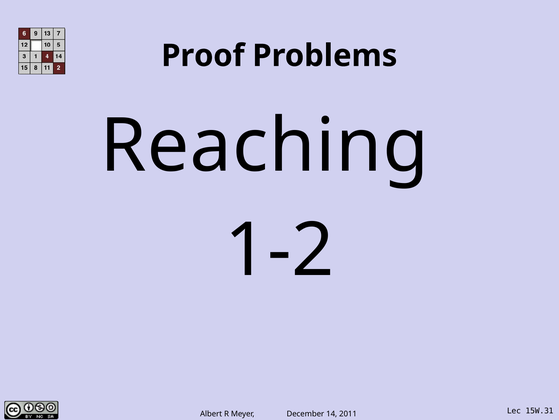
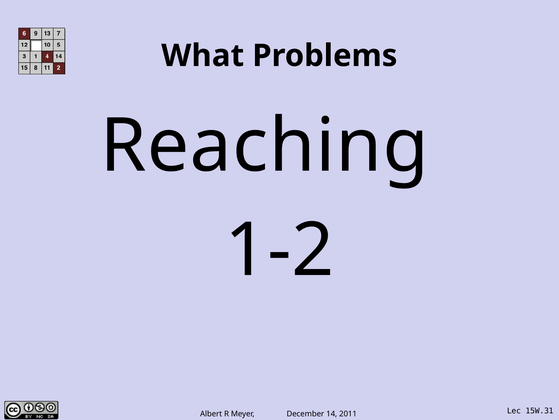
Proof: Proof -> What
